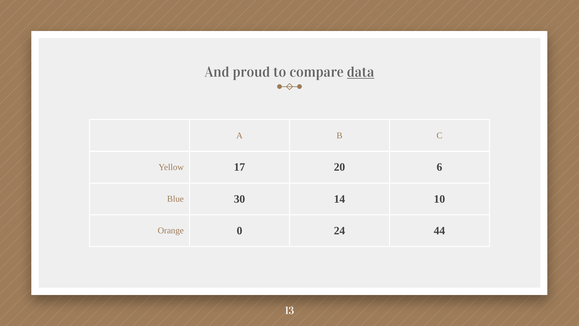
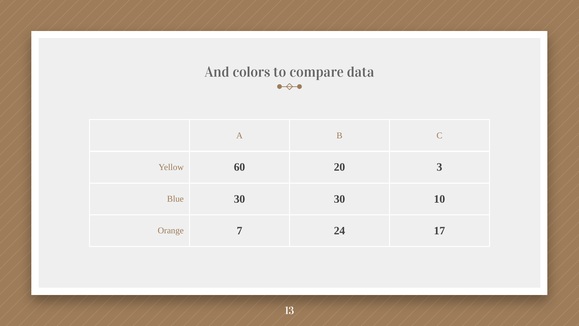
proud: proud -> colors
data underline: present -> none
17: 17 -> 60
6: 6 -> 3
30 14: 14 -> 30
0: 0 -> 7
44: 44 -> 17
